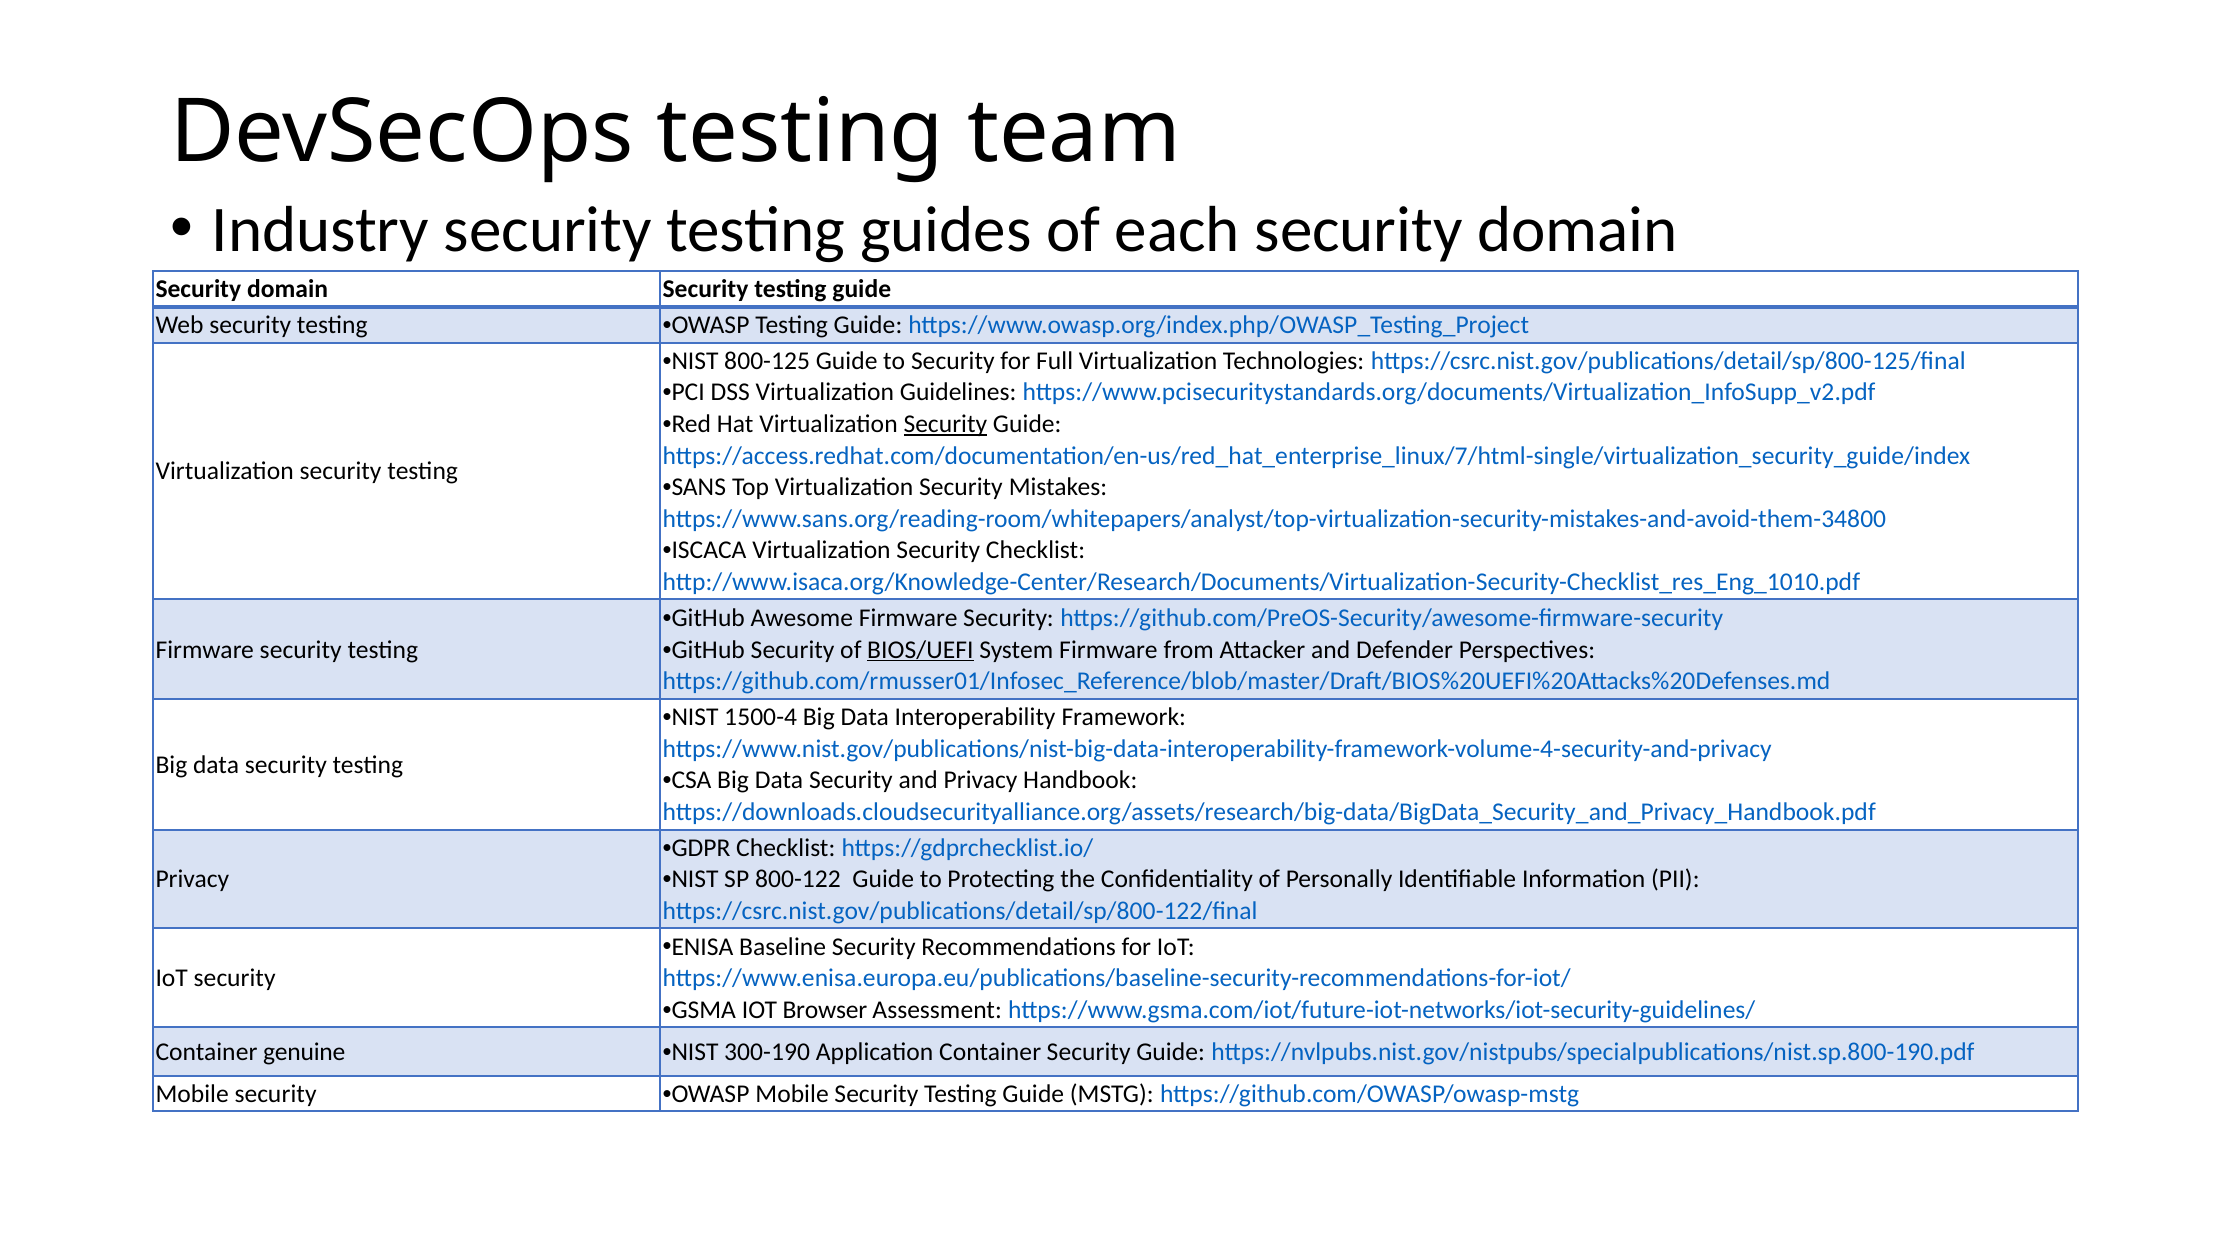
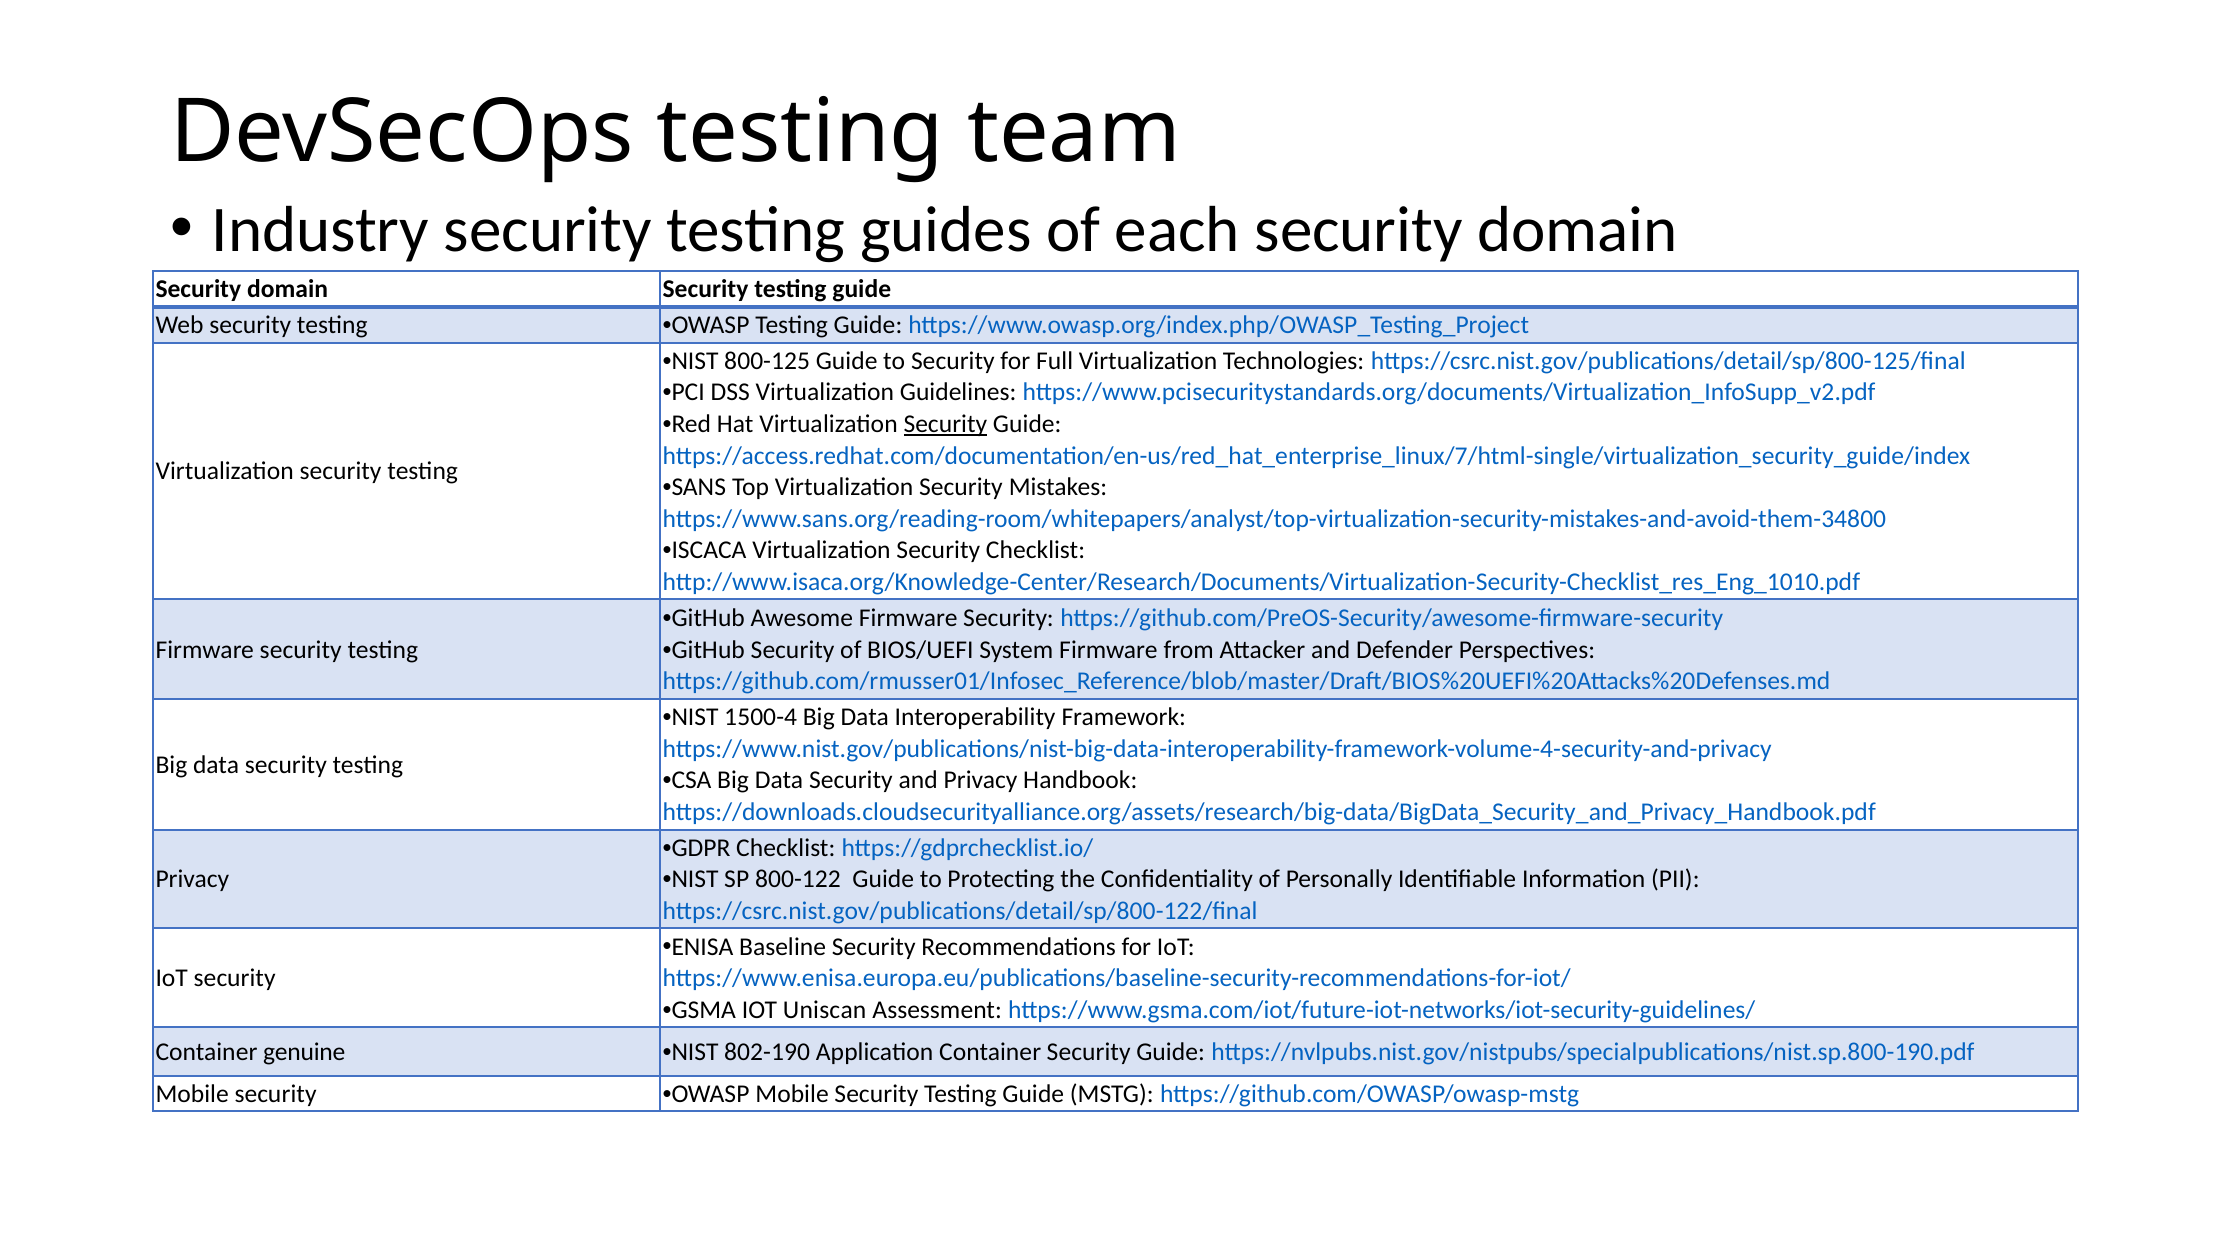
BIOS/UEFI underline: present -> none
Browser: Browser -> Uniscan
300-190: 300-190 -> 802-190
